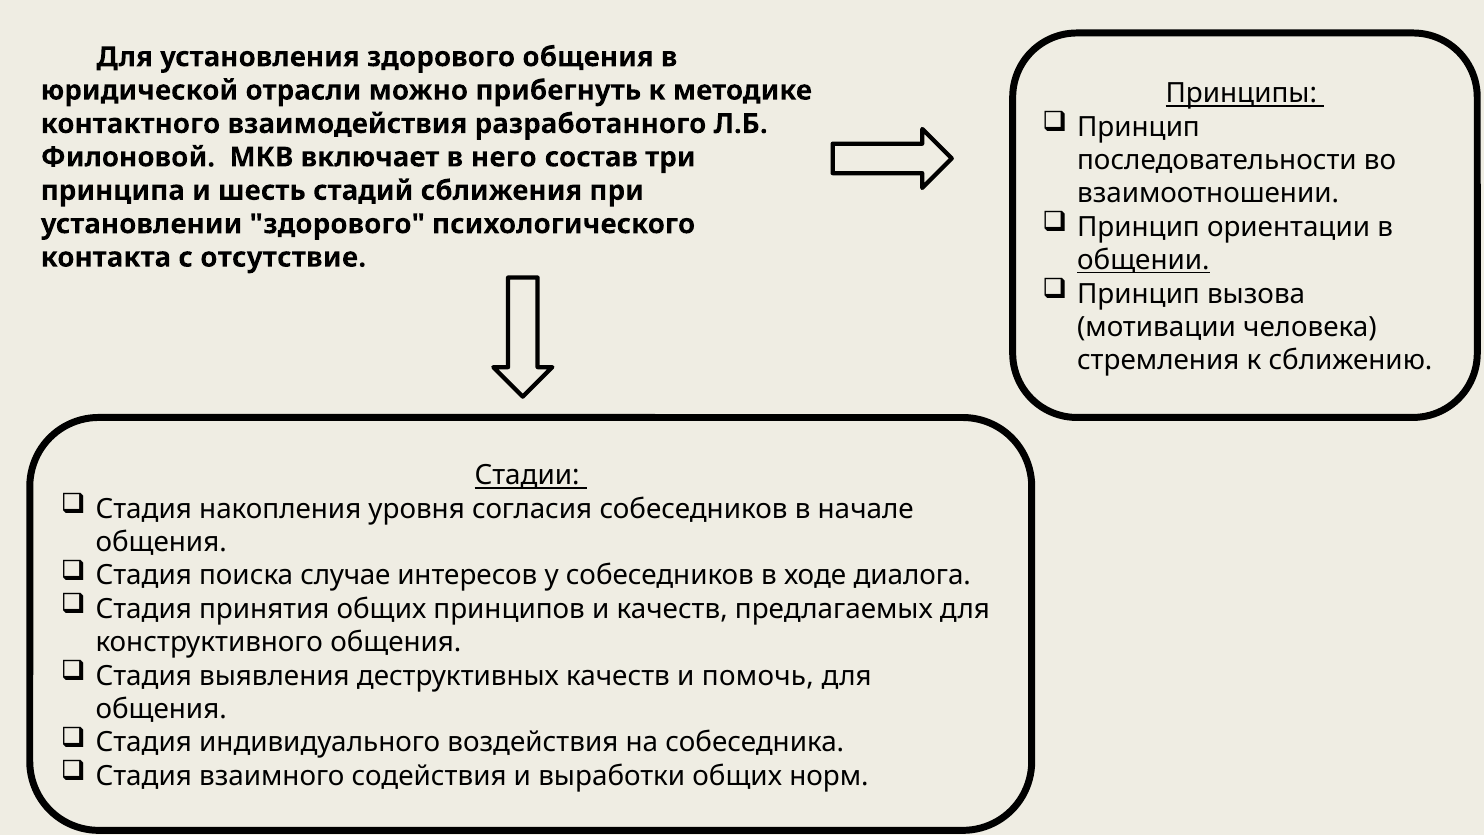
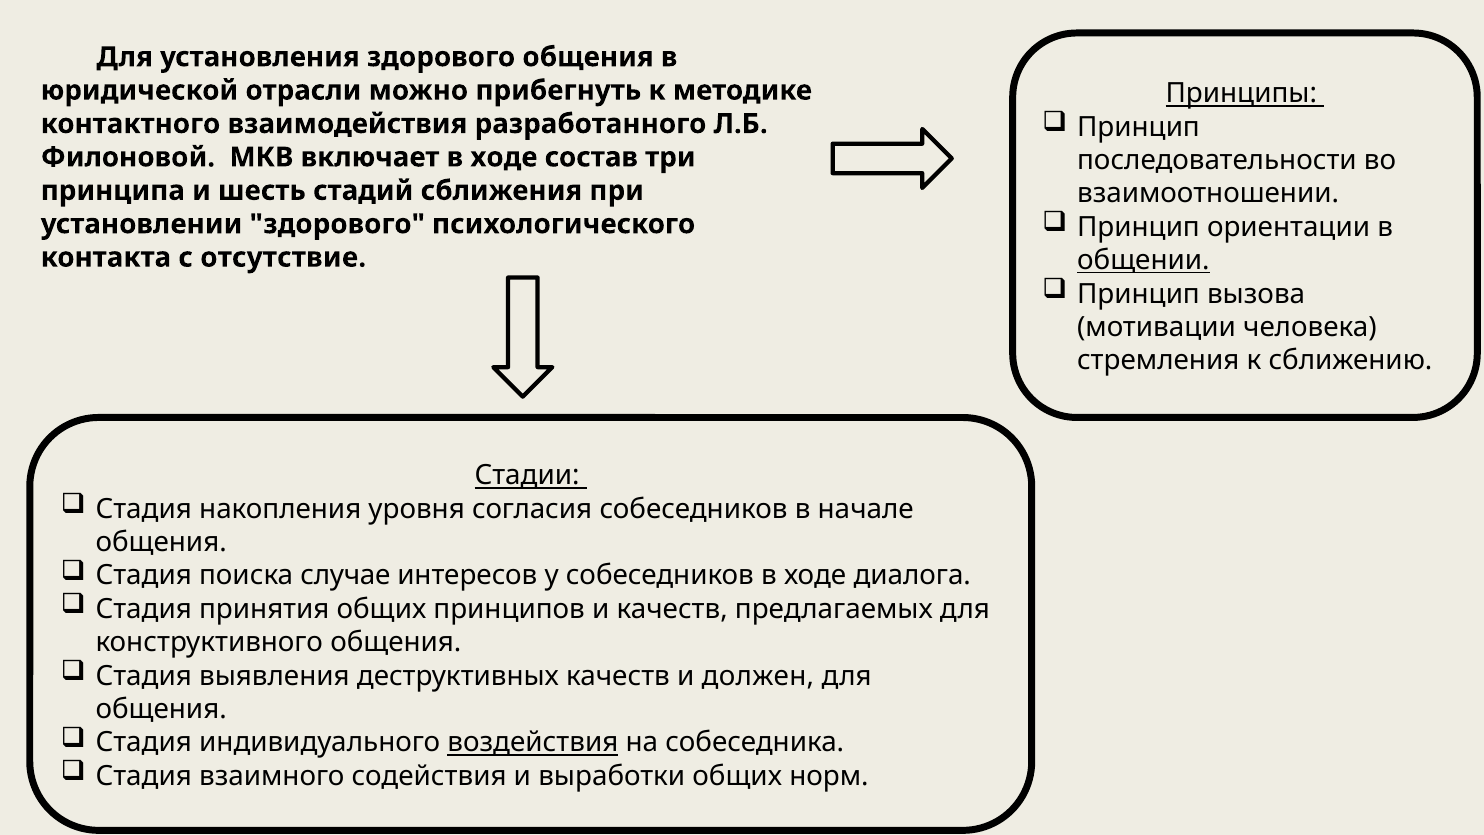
включает в него: него -> ходе
помочь: помочь -> должен
воздействия underline: none -> present
